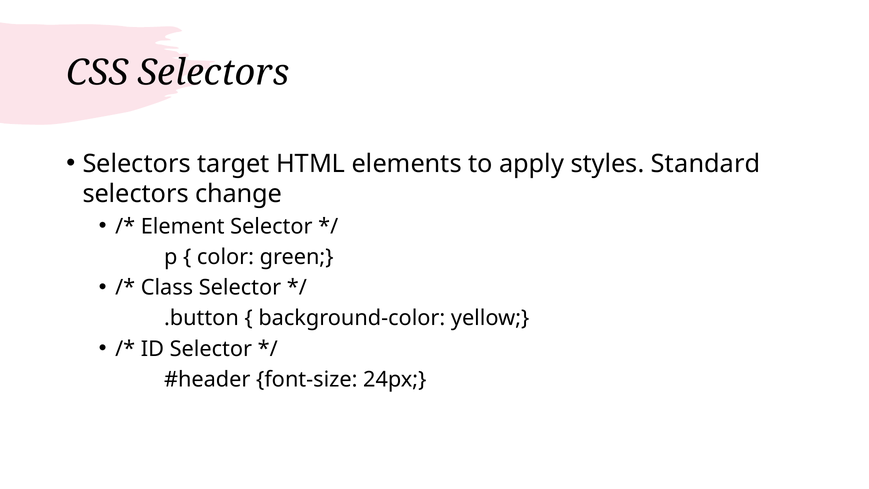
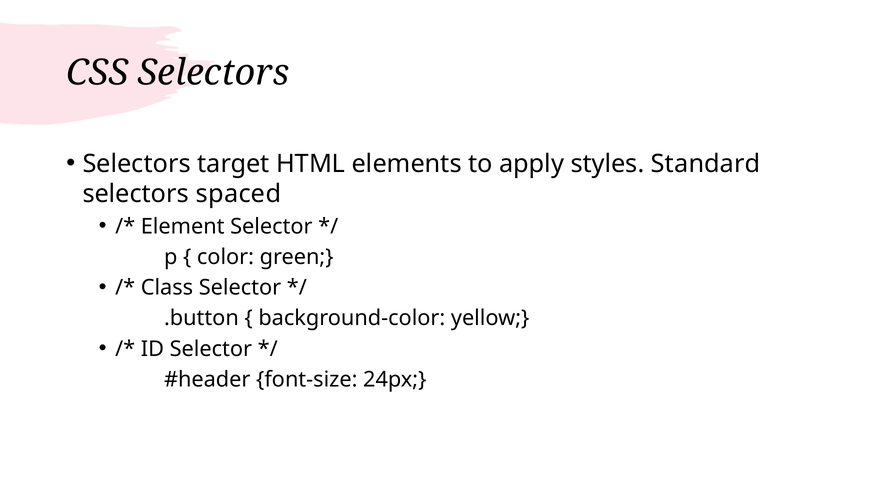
change: change -> spaced
